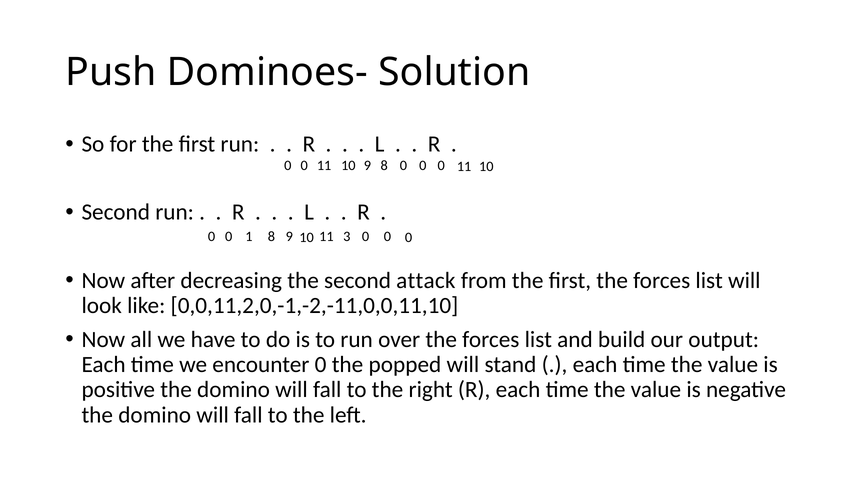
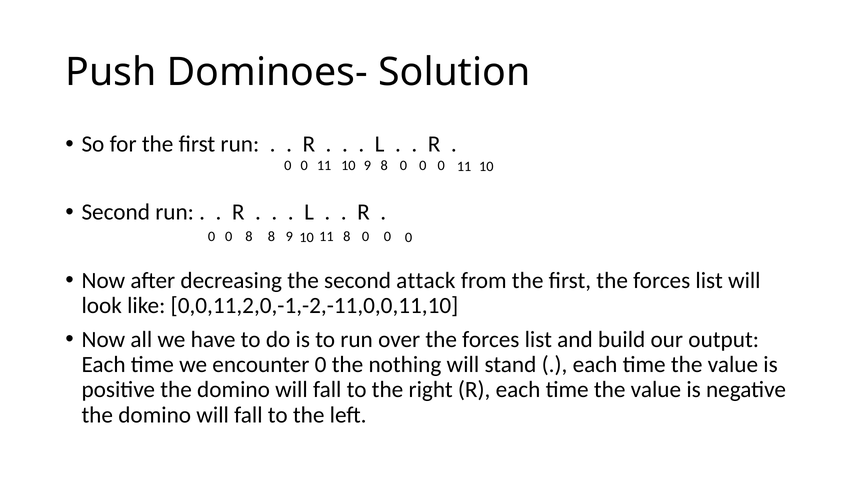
0 1: 1 -> 8
11 3: 3 -> 8
popped: popped -> nothing
